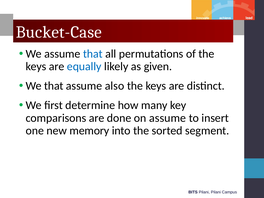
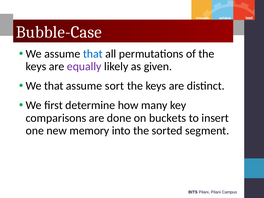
Bucket-Case: Bucket-Case -> Bubble-Case
equally colour: blue -> purple
also: also -> sort
on assume: assume -> buckets
